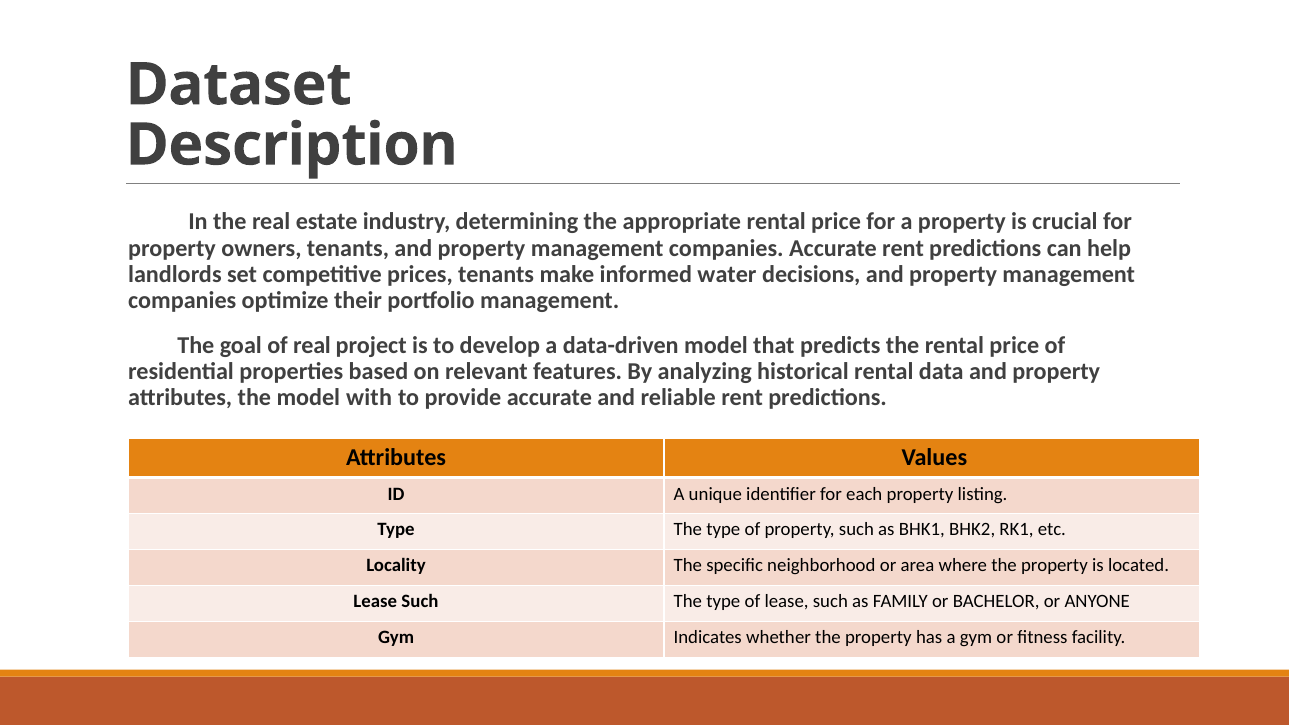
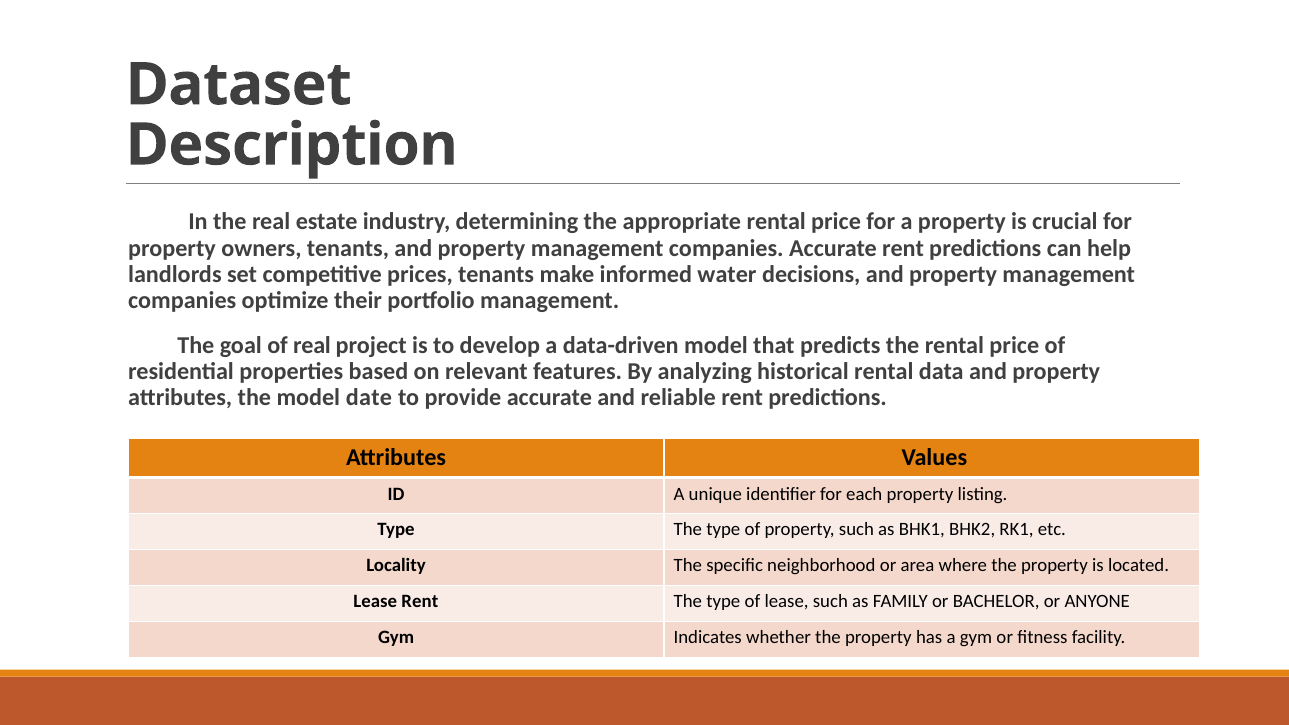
with: with -> date
Such at (420, 602): Such -> Rent
